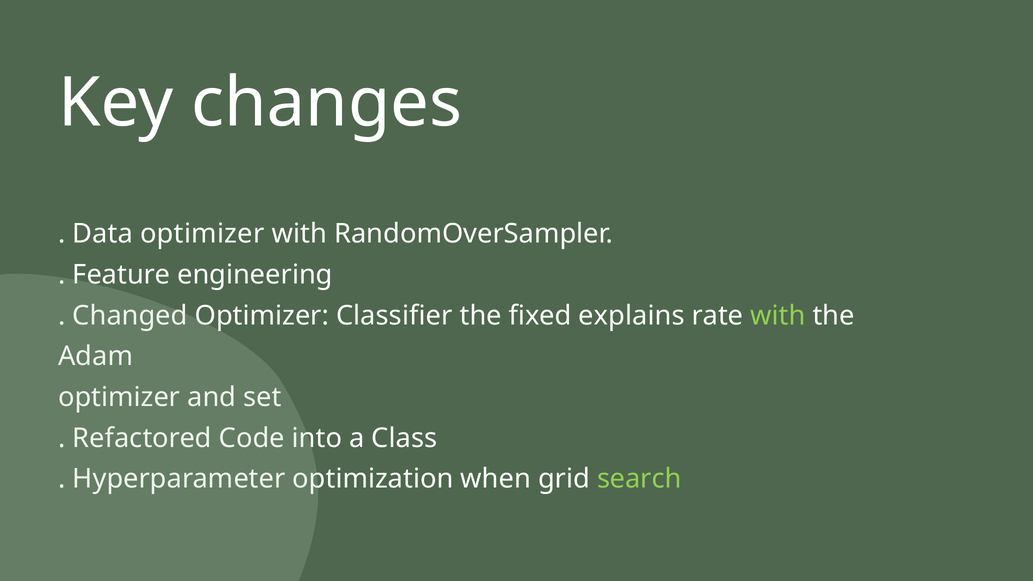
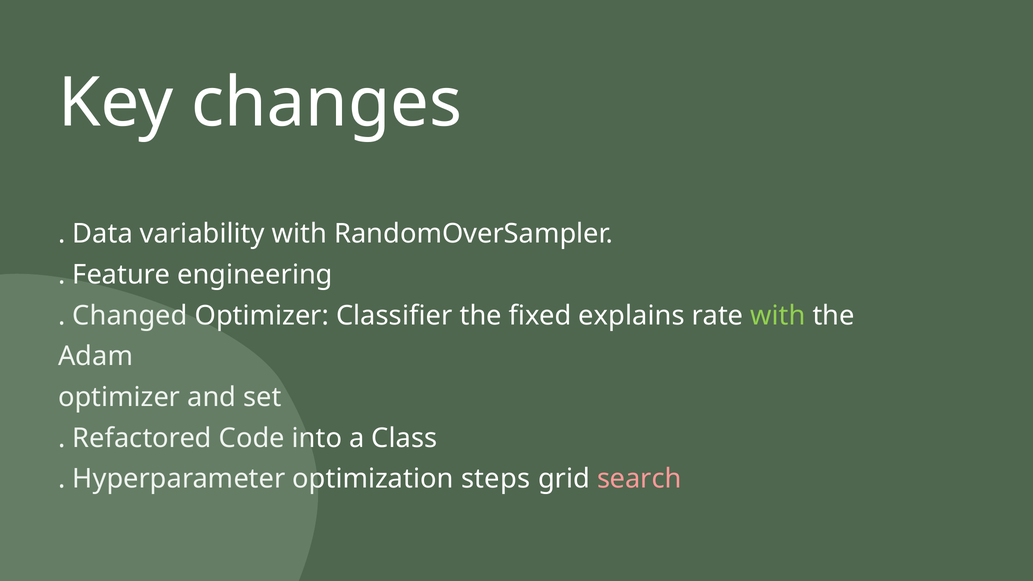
Data optimizer: optimizer -> variability
when: when -> steps
search colour: light green -> pink
